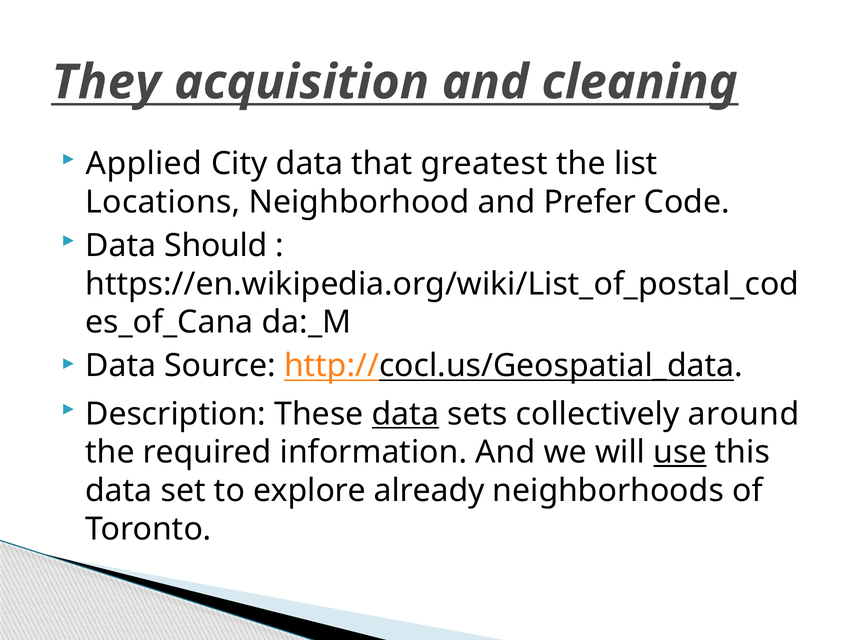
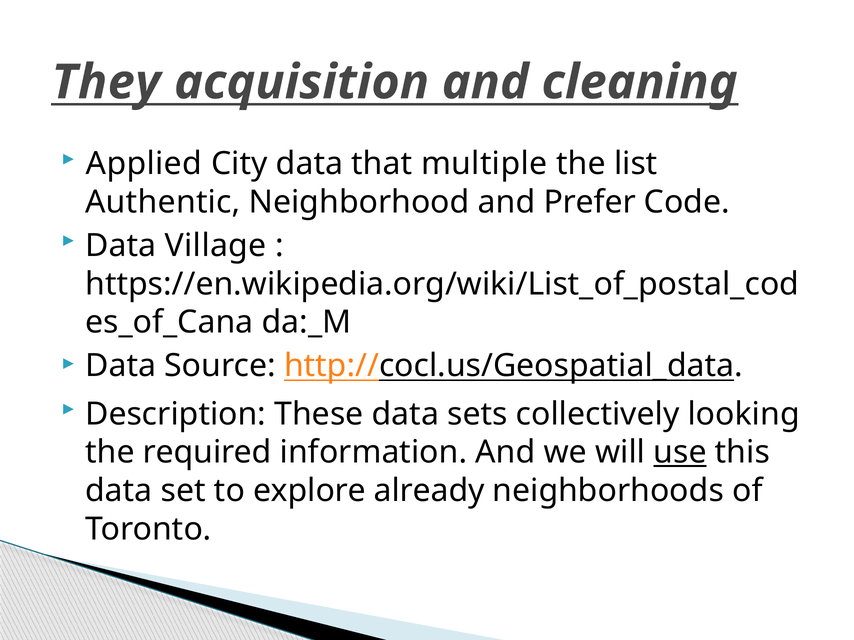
greatest: greatest -> multiple
Locations: Locations -> Authentic
Should: Should -> Village
data at (405, 414) underline: present -> none
around: around -> looking
